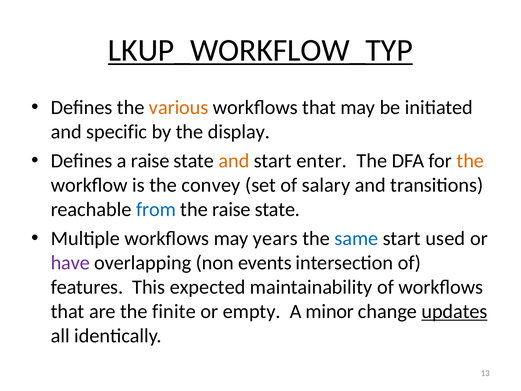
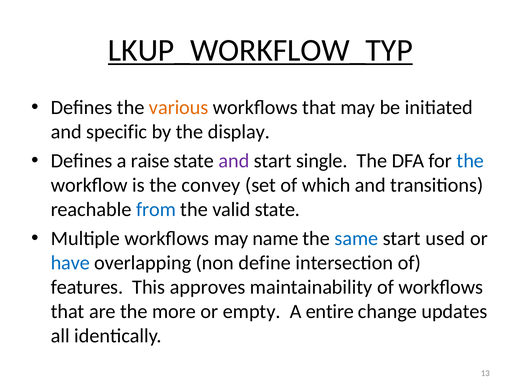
and at (234, 161) colour: orange -> purple
enter: enter -> single
the at (470, 161) colour: orange -> blue
salary: salary -> which
the raise: raise -> valid
years: years -> name
have colour: purple -> blue
events: events -> define
expected: expected -> approves
finite: finite -> more
minor: minor -> entire
updates underline: present -> none
